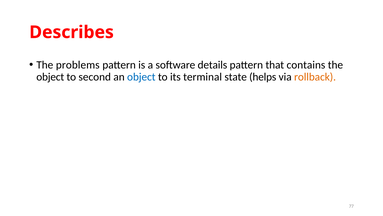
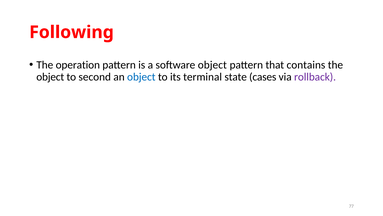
Describes: Describes -> Following
problems: problems -> operation
software details: details -> object
helps: helps -> cases
rollback colour: orange -> purple
